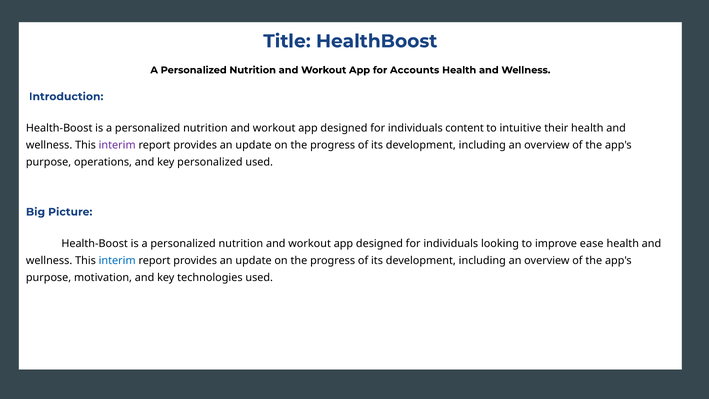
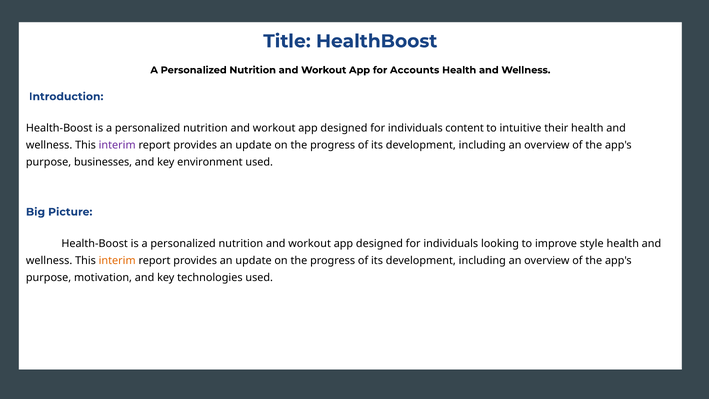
operations: operations -> businesses
key personalized: personalized -> environment
ease: ease -> style
interim at (117, 261) colour: blue -> orange
